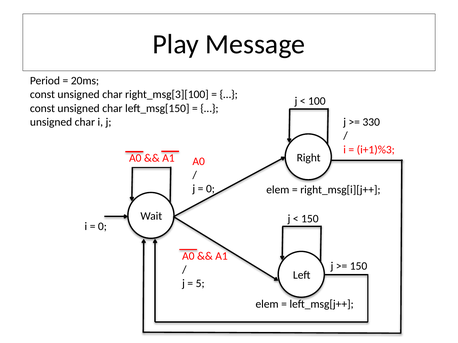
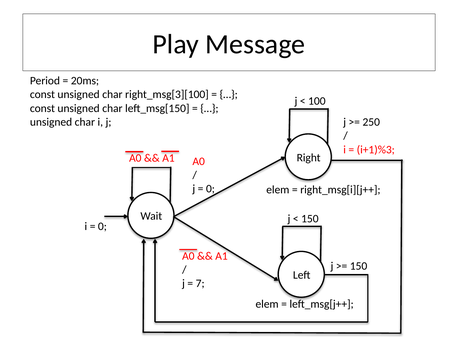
330: 330 -> 250
5: 5 -> 7
